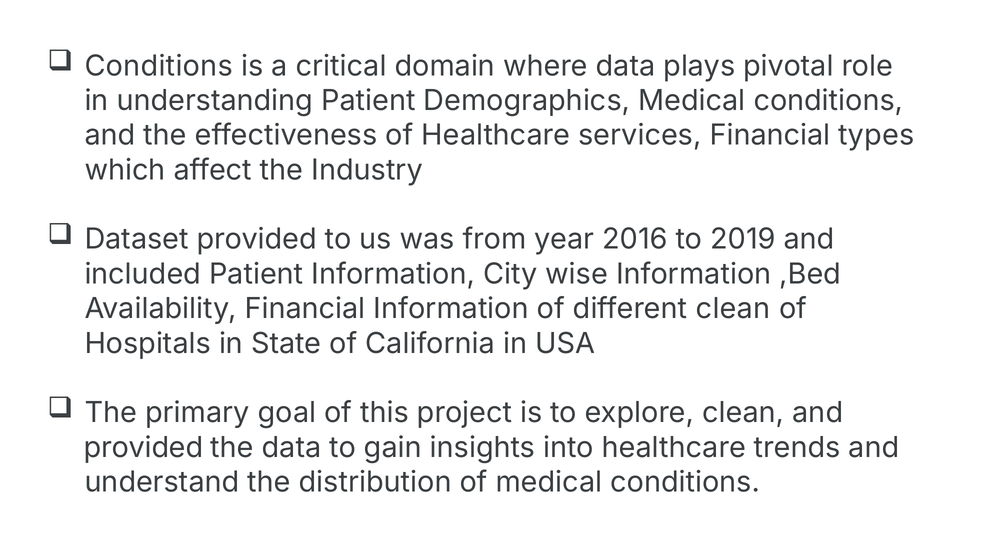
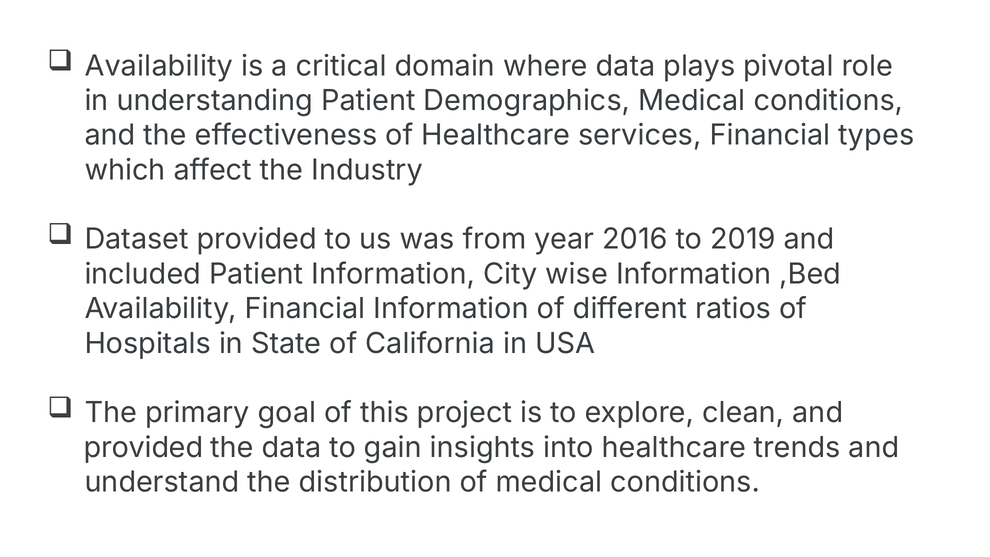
Conditions at (159, 66): Conditions -> Availability
different clean: clean -> ratios
